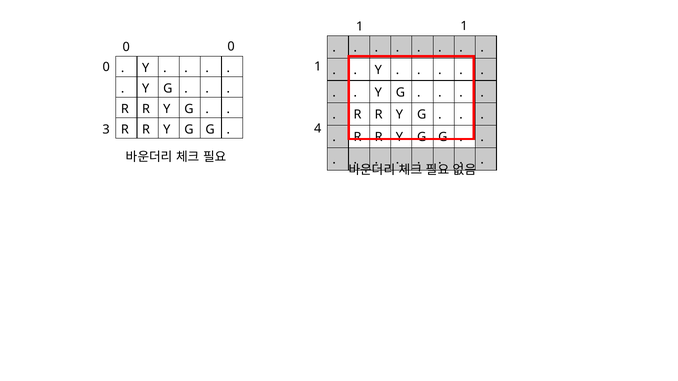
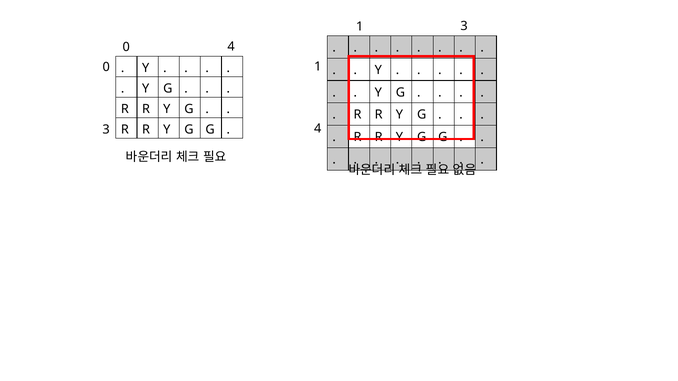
1 at (464, 26): 1 -> 3
0 at (231, 47): 0 -> 4
